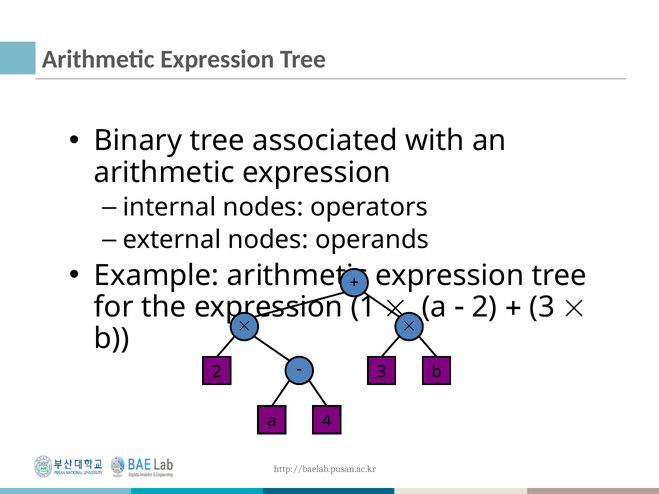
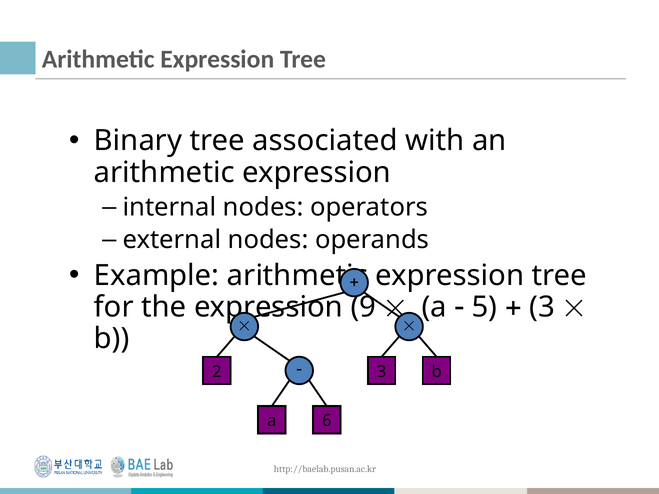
1: 1 -> 9
2 at (484, 307): 2 -> 5
4: 4 -> 6
